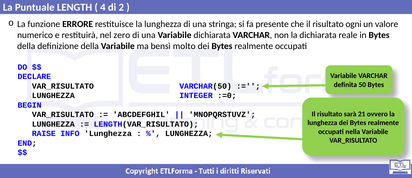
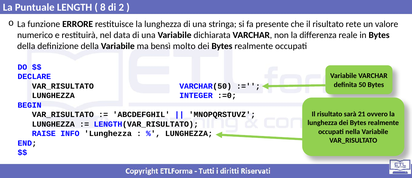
4: 4 -> 8
ogni: ogni -> rete
zero: zero -> data
la dichiarata: dichiarata -> differenza
